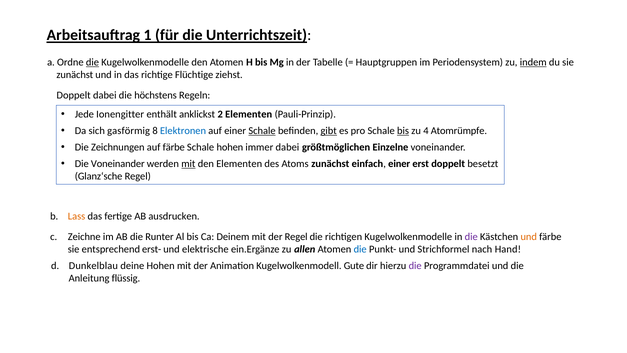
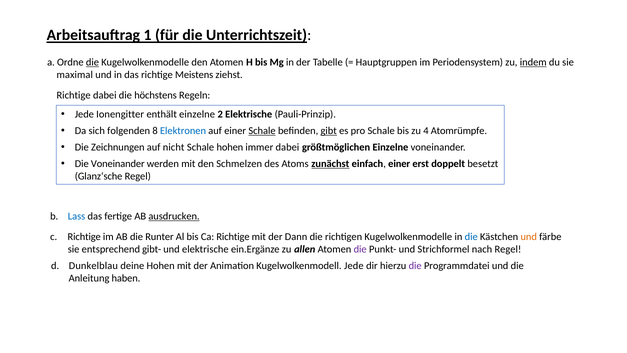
zunächst at (75, 75): zunächst -> maximal
Flüchtige: Flüchtige -> Meistens
Doppelt at (74, 95): Doppelt -> Richtige
enthält anklickst: anklickst -> einzelne
2 Elementen: Elementen -> Elektrische
gasförmig: gasförmig -> folgenden
bis at (403, 131) underline: present -> none
auf färbe: färbe -> nicht
mit at (188, 164) underline: present -> none
den Elementen: Elementen -> Schmelzen
zunächst at (330, 164) underline: none -> present
Lass colour: orange -> blue
ausdrucken underline: none -> present
Zeichne at (84, 236): Zeichne -> Richtige
Ca Deinem: Deinem -> Richtige
der Regel: Regel -> Dann
die at (471, 236) colour: purple -> blue
erst-: erst- -> gibt-
die at (360, 249) colour: blue -> purple
nach Hand: Hand -> Regel
Kugelwolkenmodell Gute: Gute -> Jede
flüssig: flüssig -> haben
